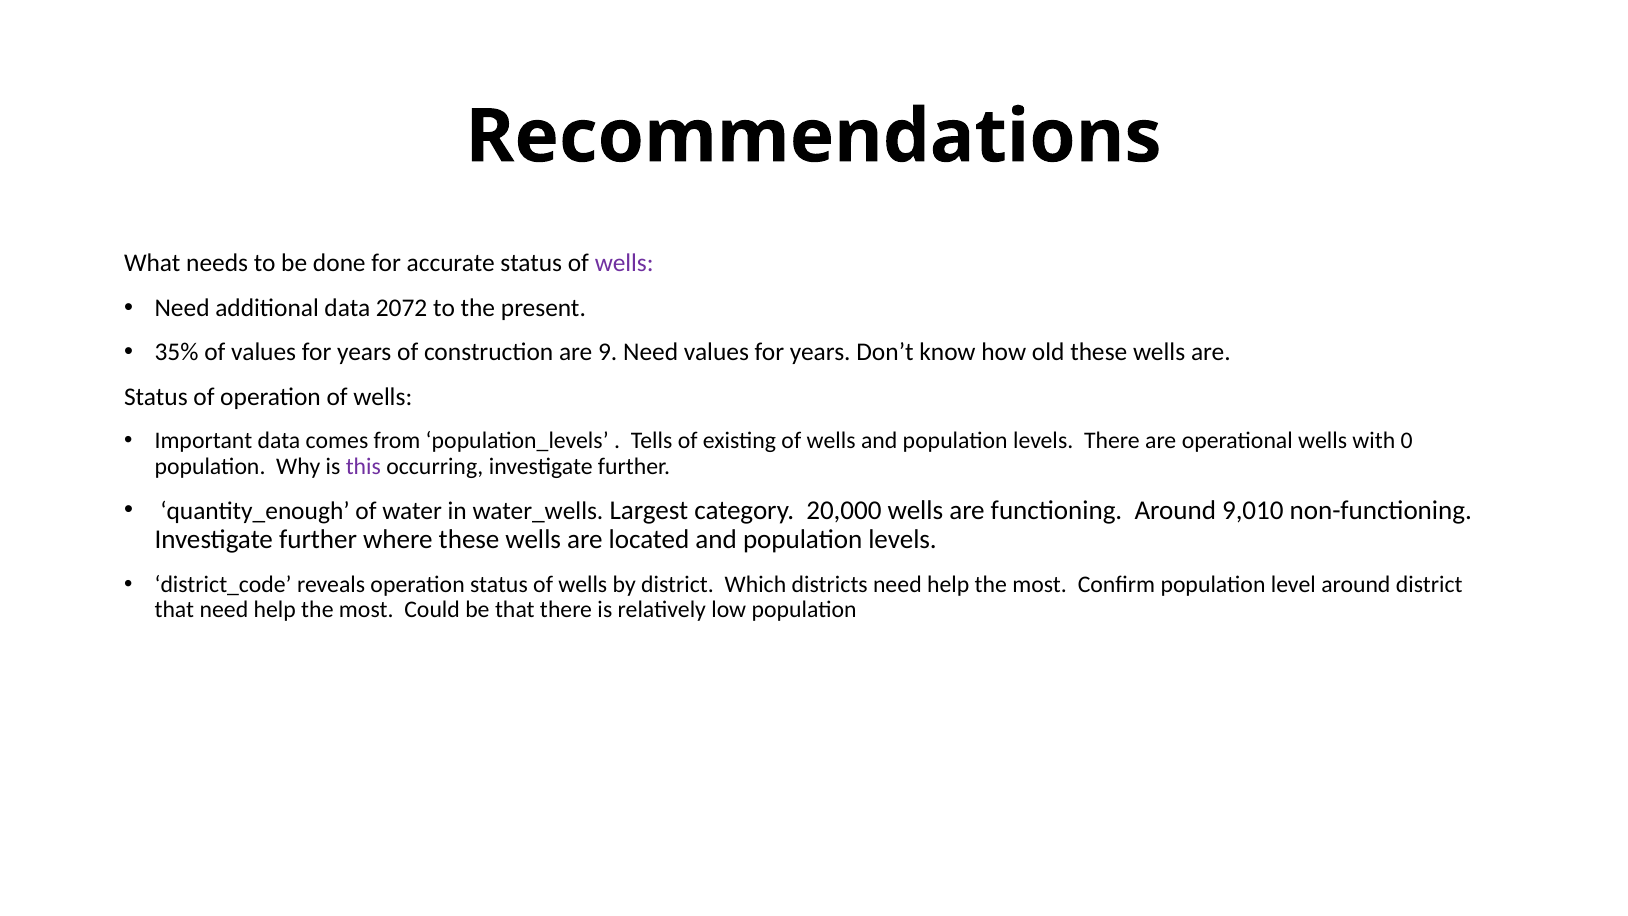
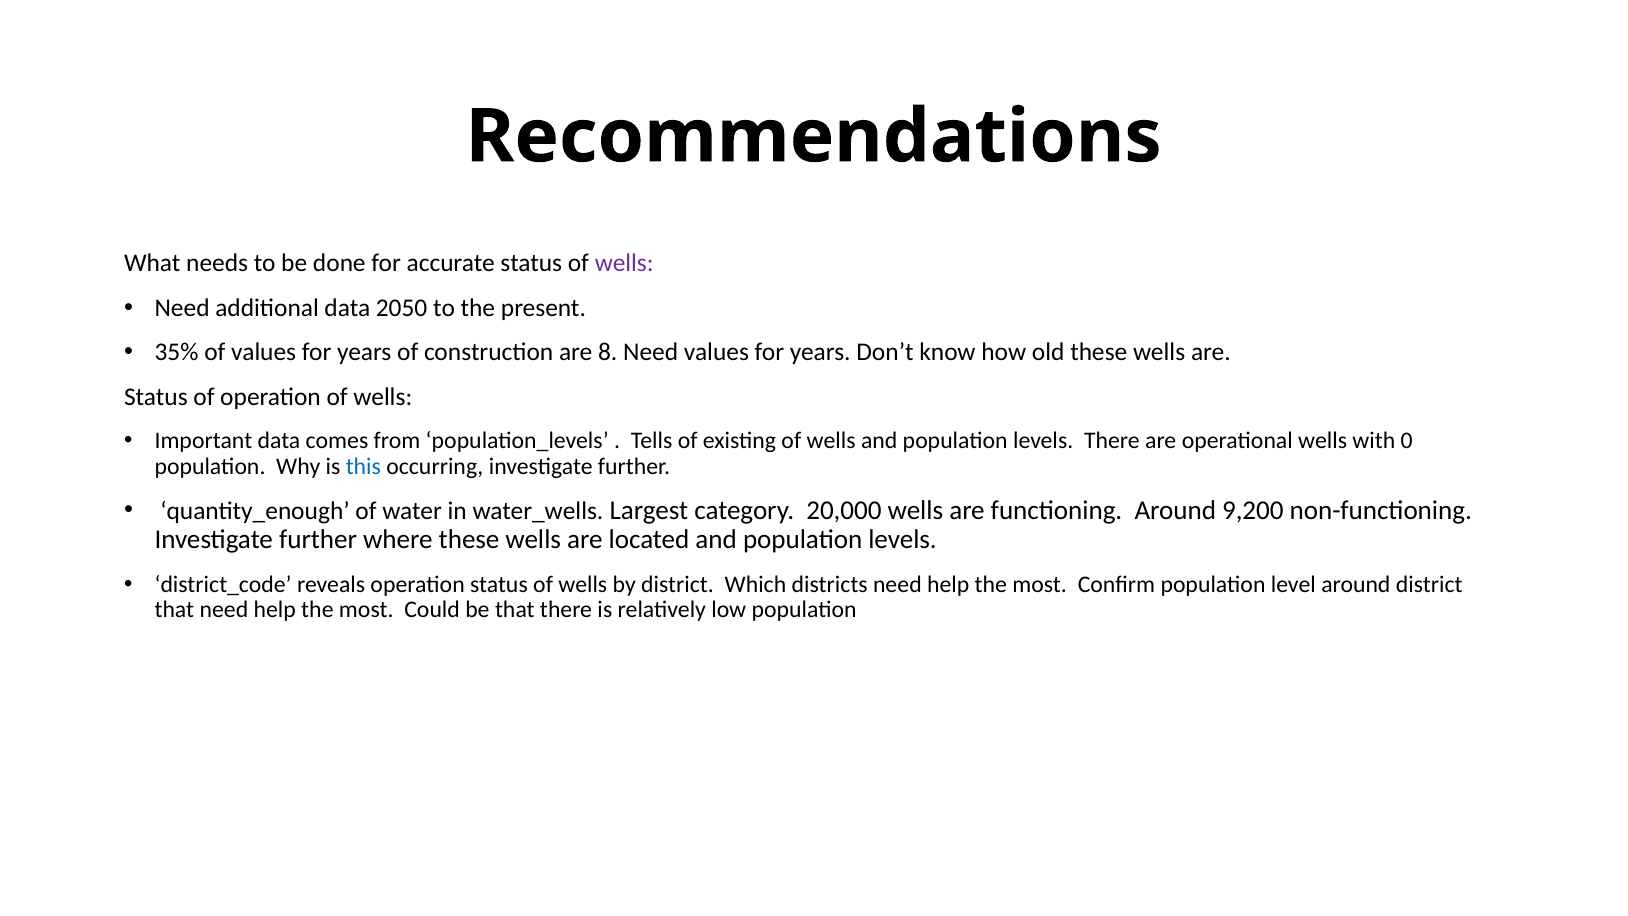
2072: 2072 -> 2050
9: 9 -> 8
this colour: purple -> blue
9,010: 9,010 -> 9,200
